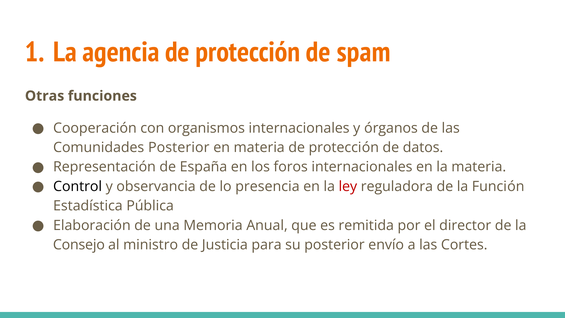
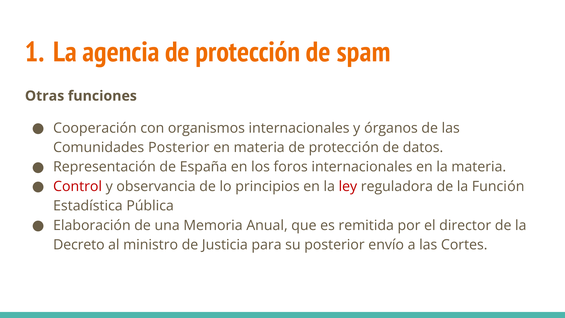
Control colour: black -> red
presencia: presencia -> principios
Consejo: Consejo -> Decreto
